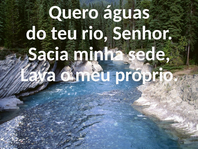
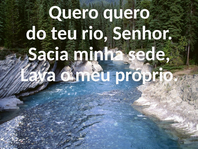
Quero águas: águas -> quero
